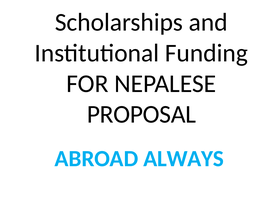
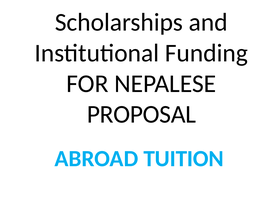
ALWAYS: ALWAYS -> TUITION
